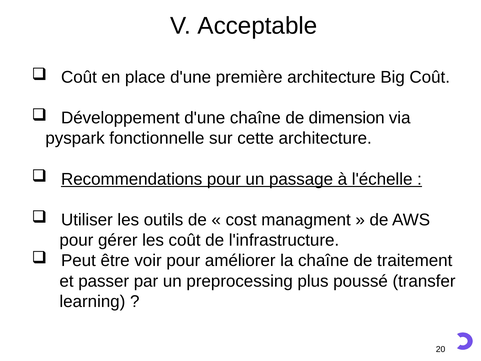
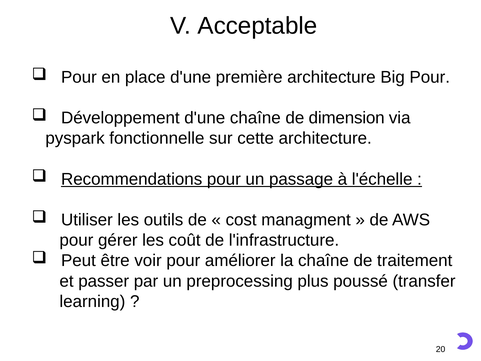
Coût at (79, 77): Coût -> Pour
Big Coût: Coût -> Pour
